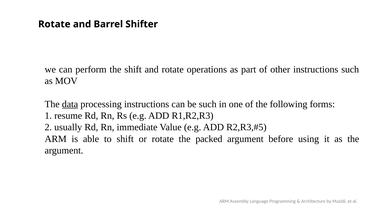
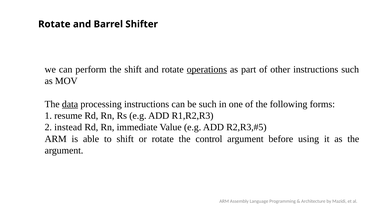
operations underline: none -> present
usually: usually -> instead
packed: packed -> control
